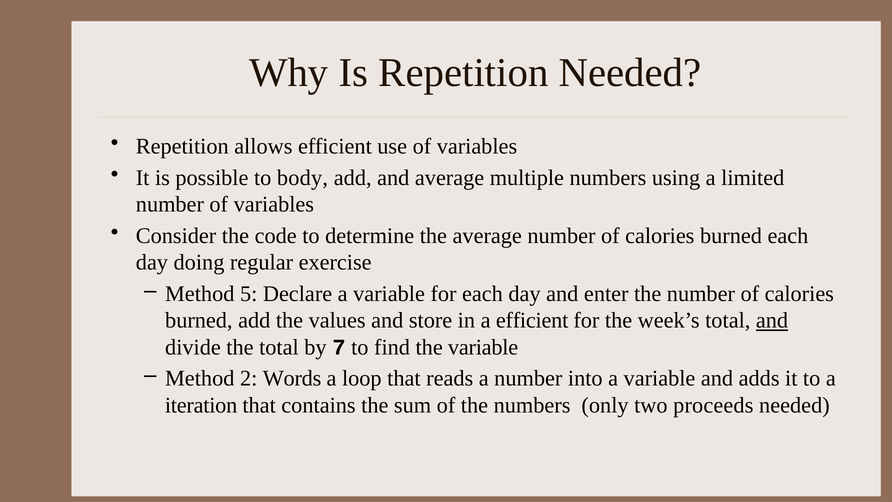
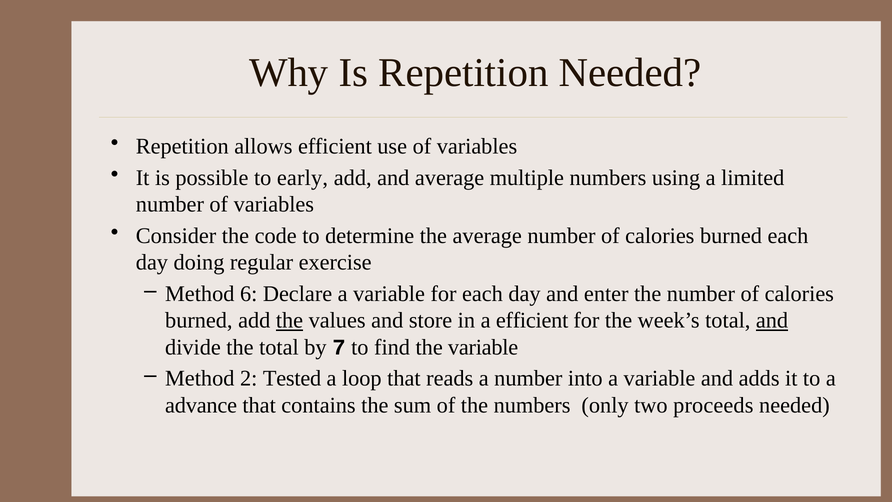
body: body -> early
5: 5 -> 6
the at (290, 320) underline: none -> present
Words: Words -> Tested
iteration: iteration -> advance
